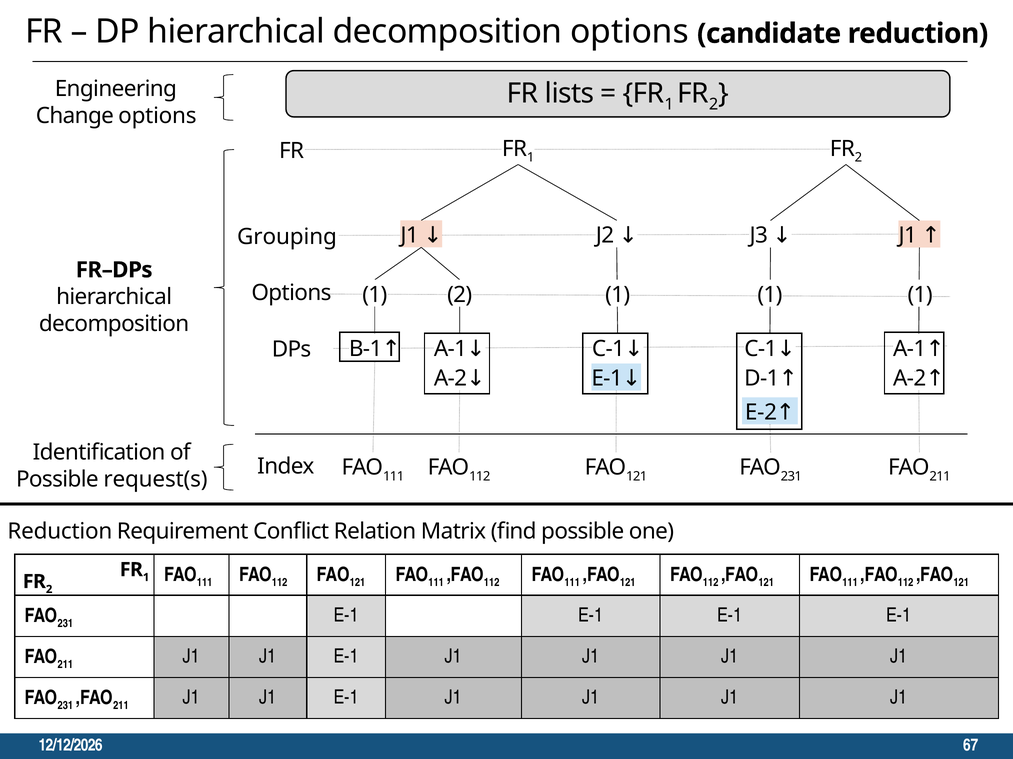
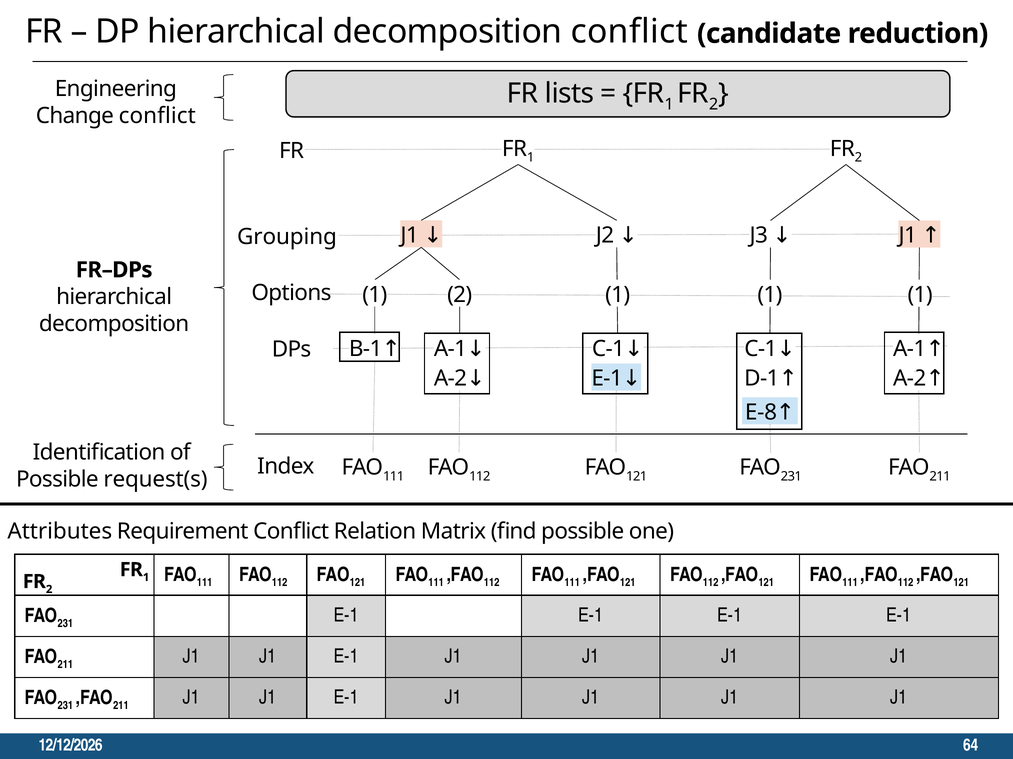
decomposition options: options -> conflict
Change options: options -> conflict
E-2: E-2 -> E-8
Reduction at (60, 532): Reduction -> Attributes
67: 67 -> 64
